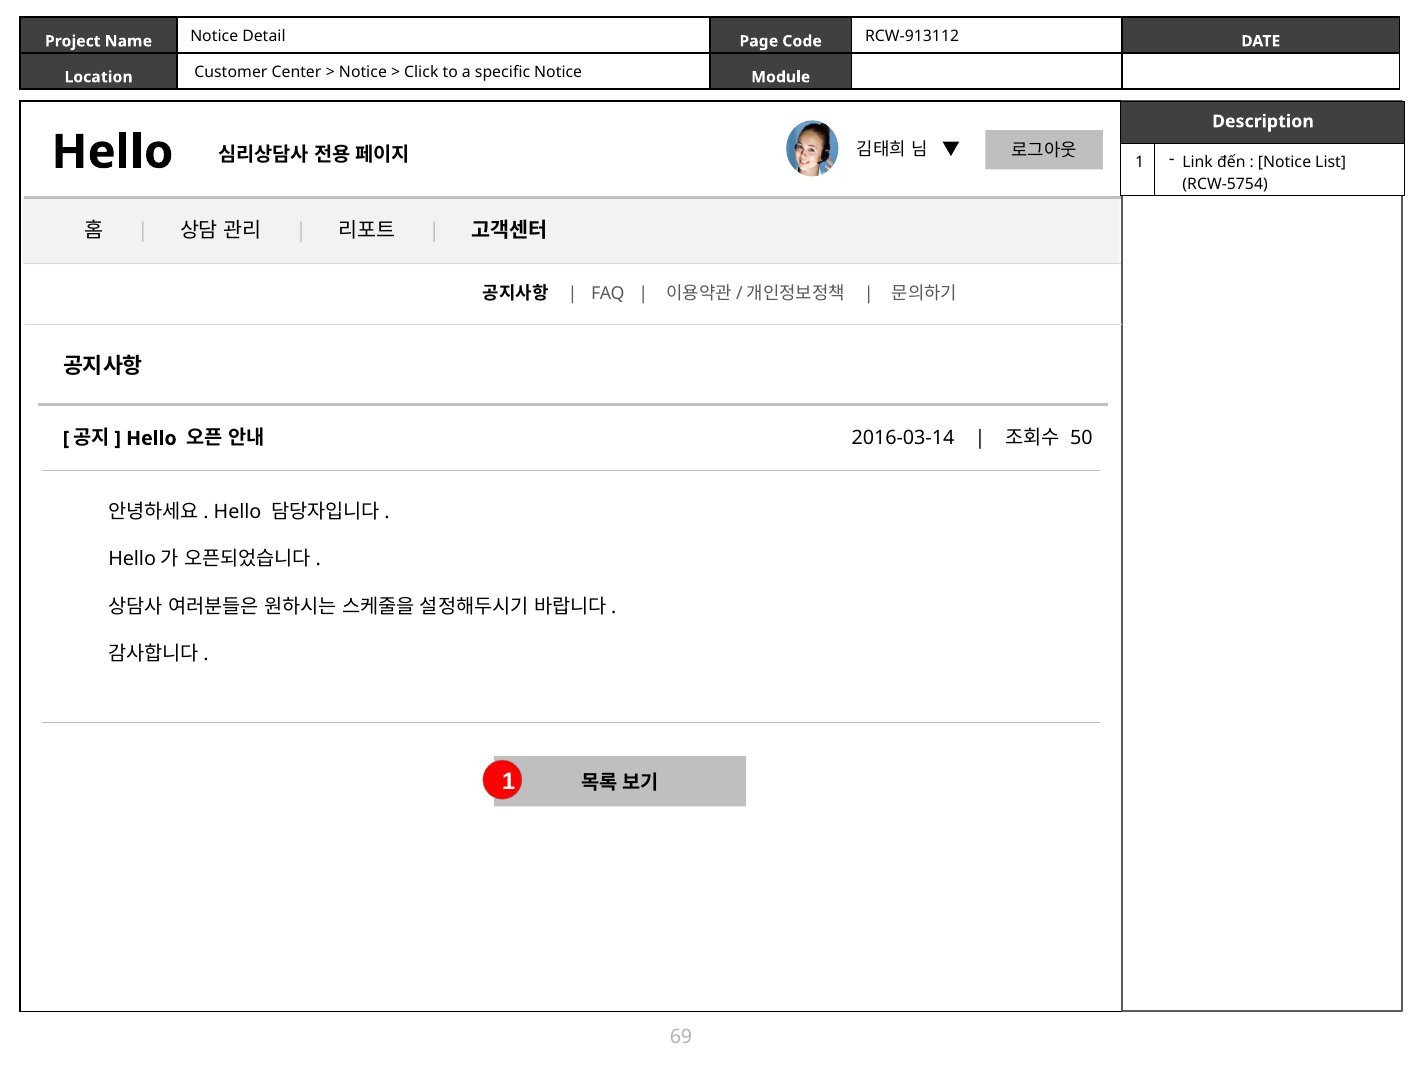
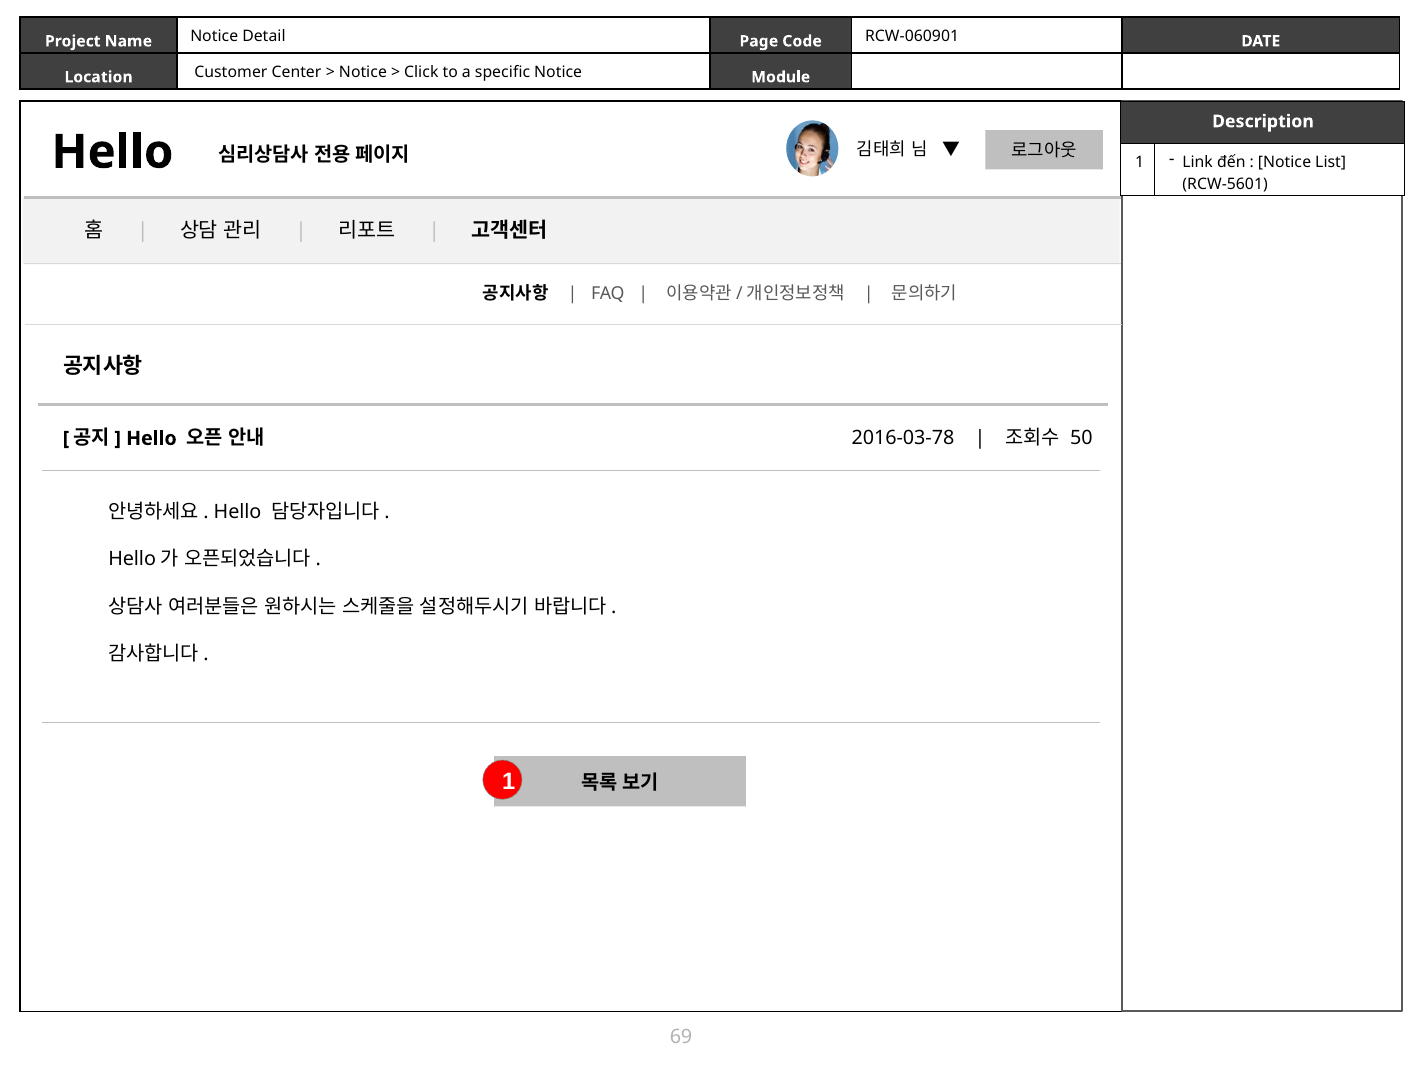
RCW-913112: RCW-913112 -> RCW-060901
RCW-5754: RCW-5754 -> RCW-5601
2016-03-14: 2016-03-14 -> 2016-03-78
